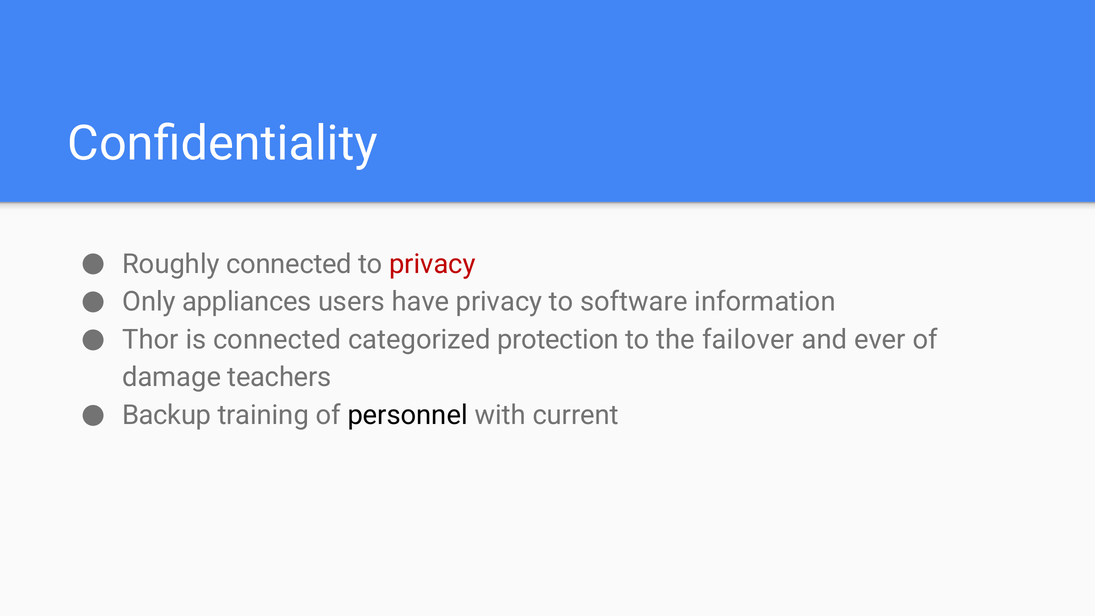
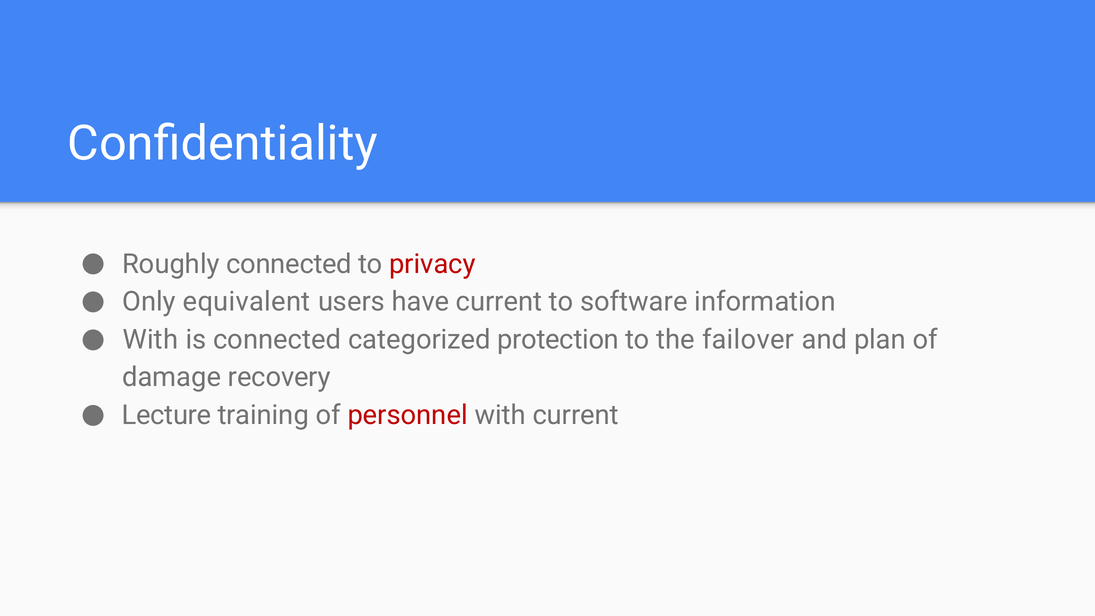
appliances: appliances -> equivalent
have privacy: privacy -> current
Thor at (150, 340): Thor -> With
ever: ever -> plan
teachers: teachers -> recovery
Backup: Backup -> Lecture
personnel colour: black -> red
